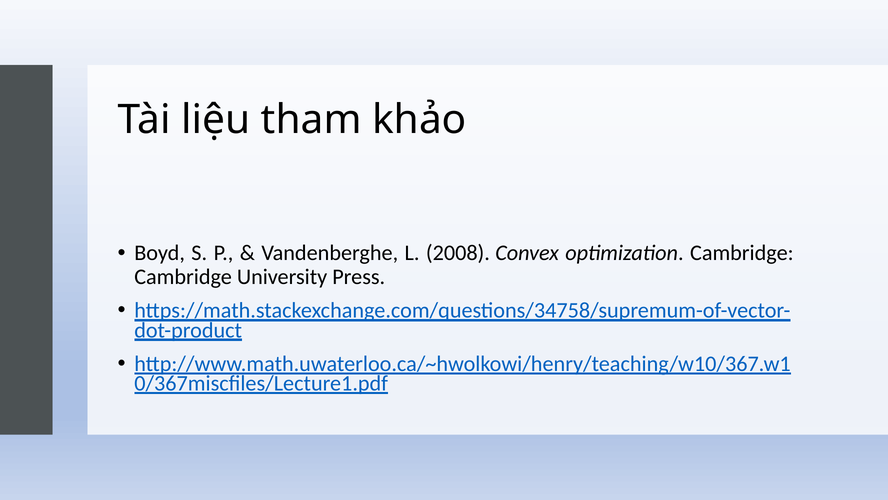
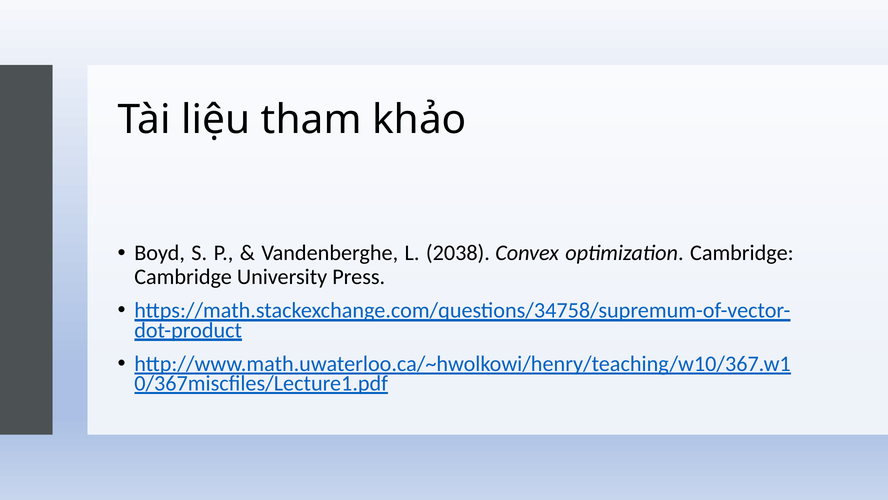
2008: 2008 -> 2038
